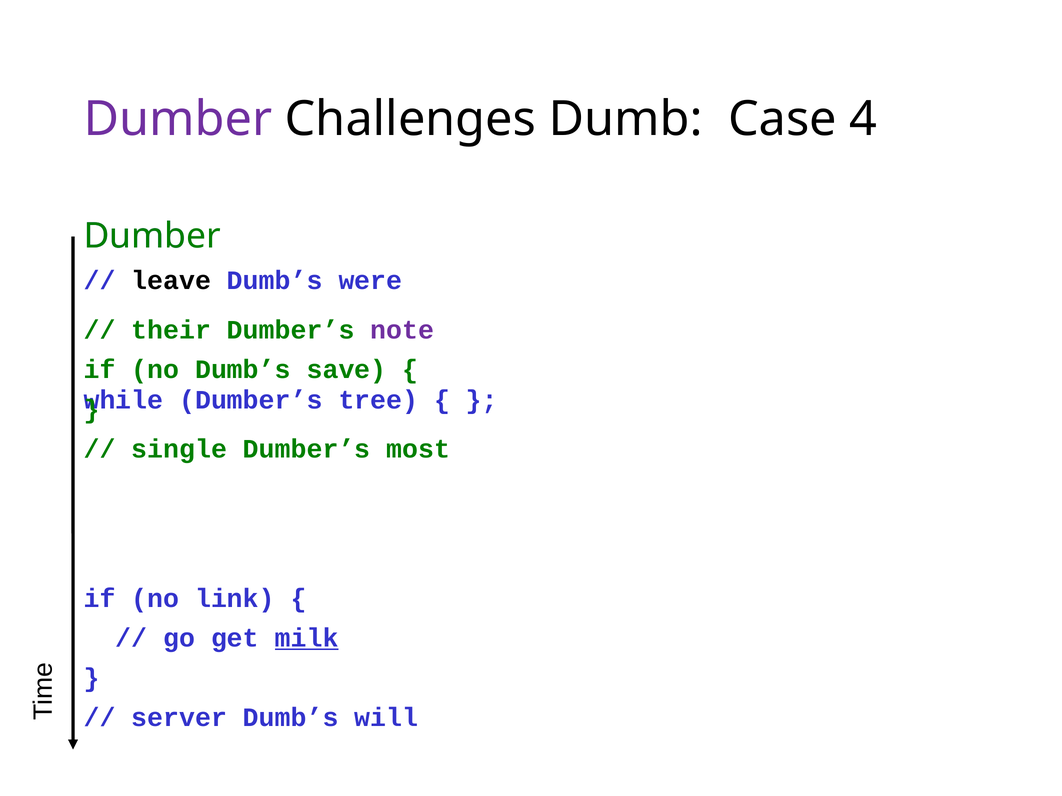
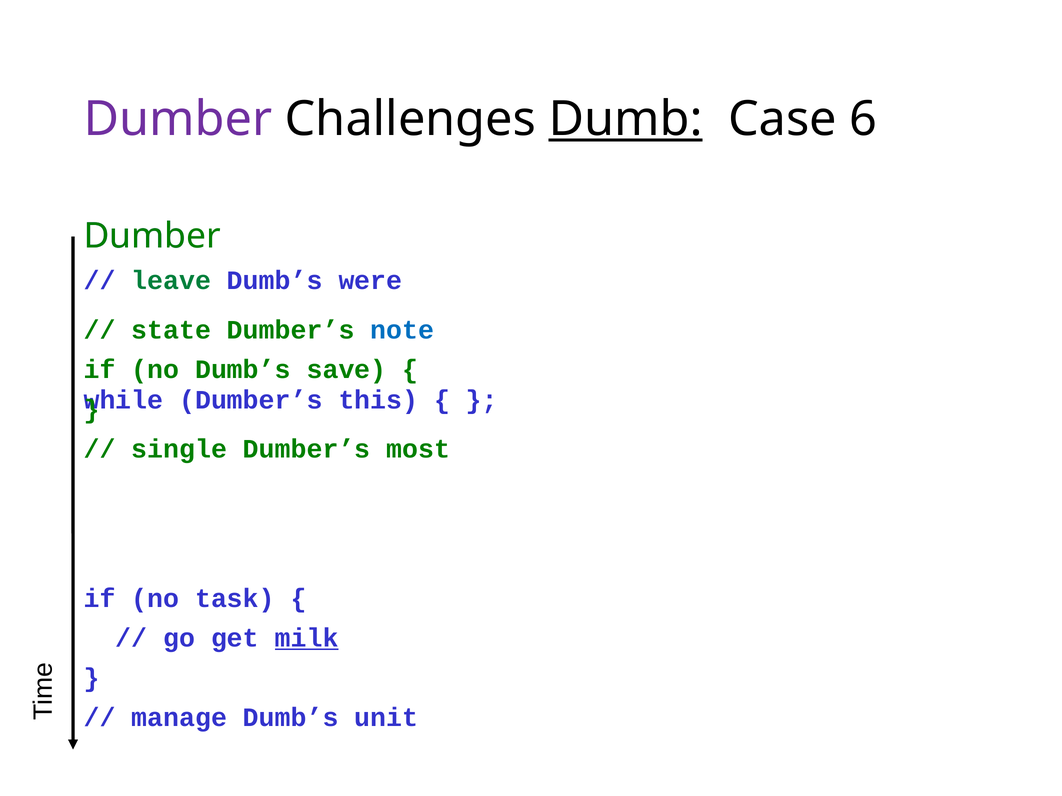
Dumb at (626, 119) underline: none -> present
4: 4 -> 6
leave colour: black -> green
their: their -> state
note colour: purple -> blue
tree: tree -> this
link: link -> task
server: server -> manage
will: will -> unit
